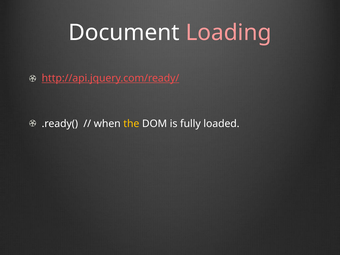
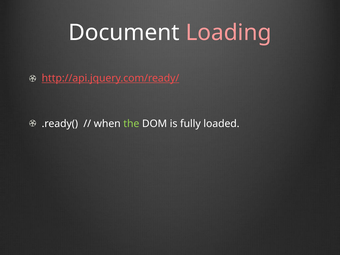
the colour: yellow -> light green
